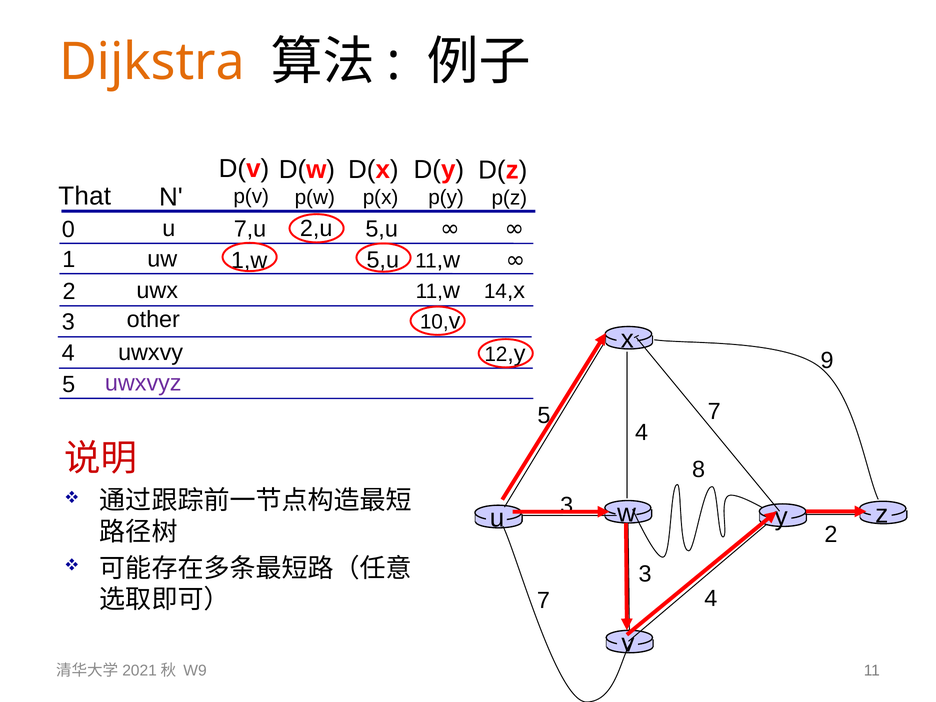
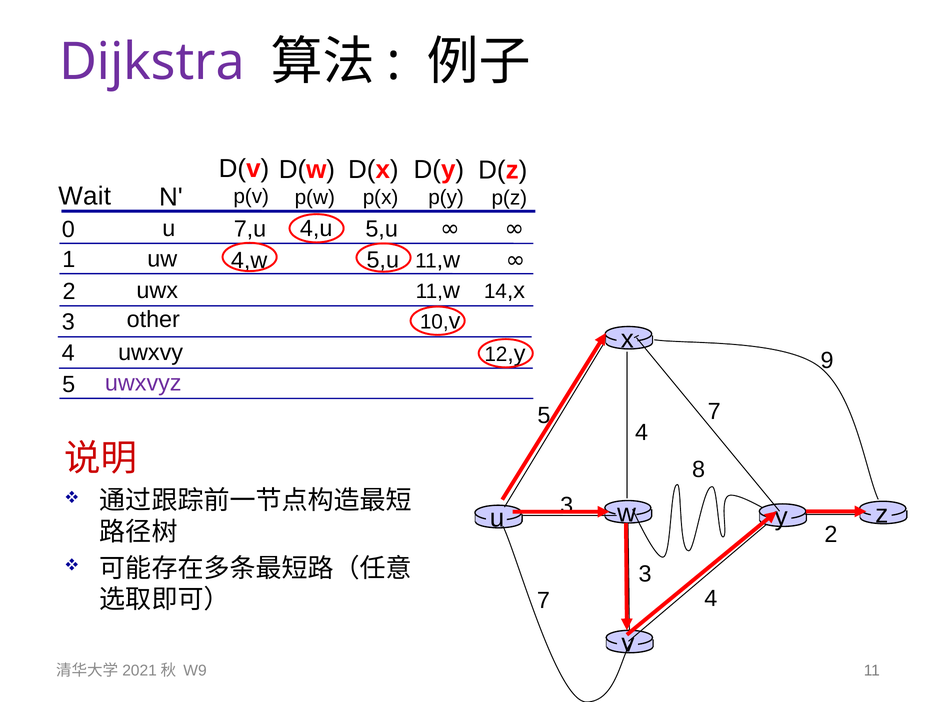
Dijkstra colour: orange -> purple
That: That -> Wait
2,u: 2,u -> 4,u
1,w: 1,w -> 4,w
